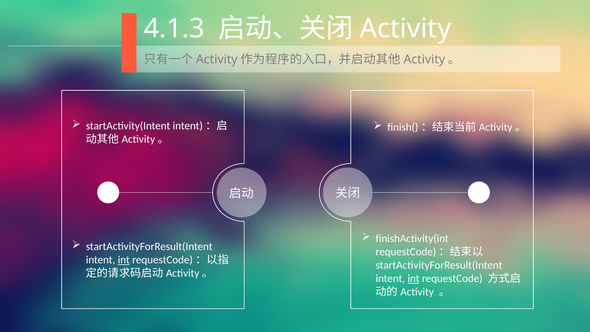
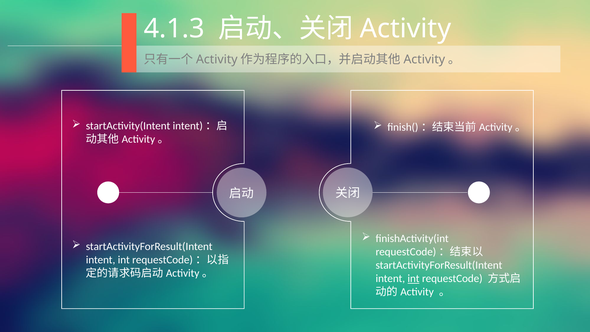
int at (124, 260) underline: present -> none
